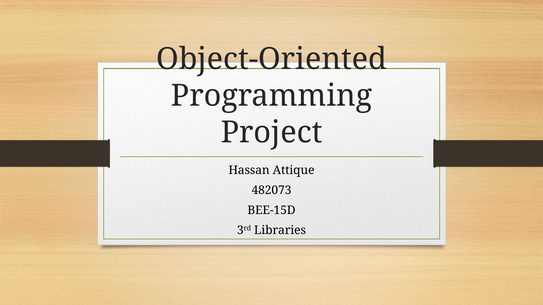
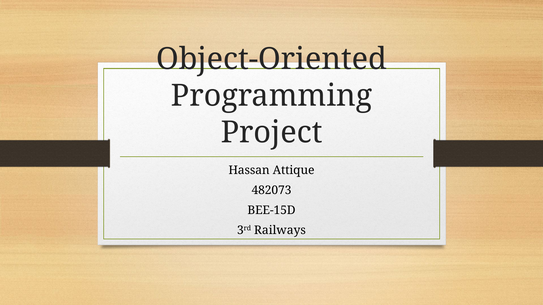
Libraries: Libraries -> Railways
